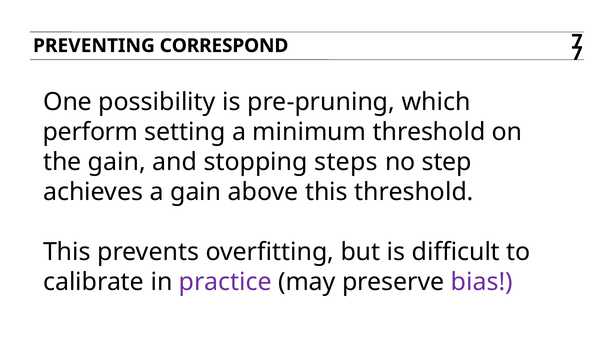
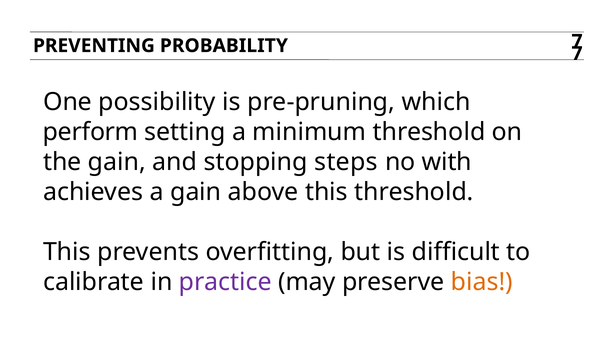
CORRESPOND: CORRESPOND -> PROBABILITY
step: step -> with
bias colour: purple -> orange
